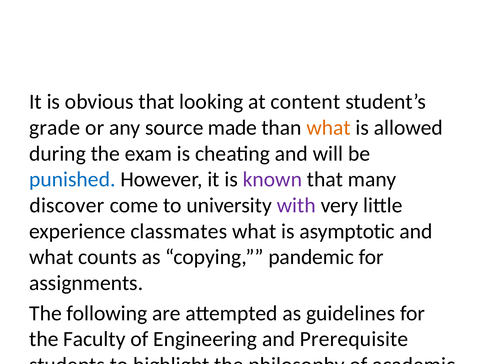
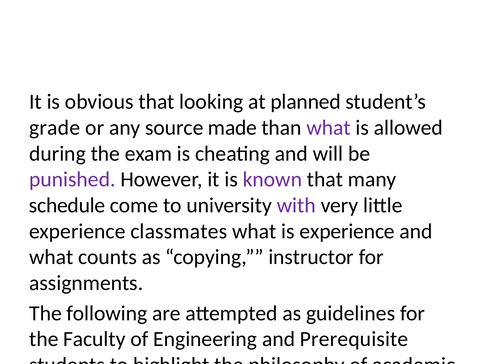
content: content -> planned
what at (329, 128) colour: orange -> purple
punished colour: blue -> purple
discover: discover -> schedule
is asymptotic: asymptotic -> experience
copying pandemic: pandemic -> instructor
